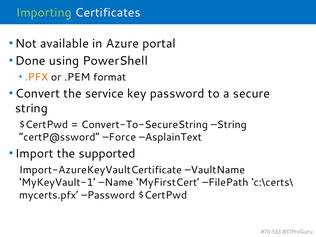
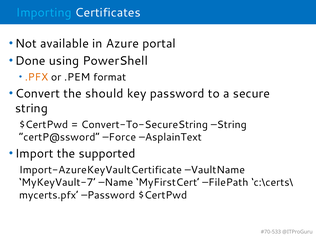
Importing colour: light green -> light blue
service: service -> should
MyKeyVault-1: MyKeyVault-1 -> MyKeyVault-7
